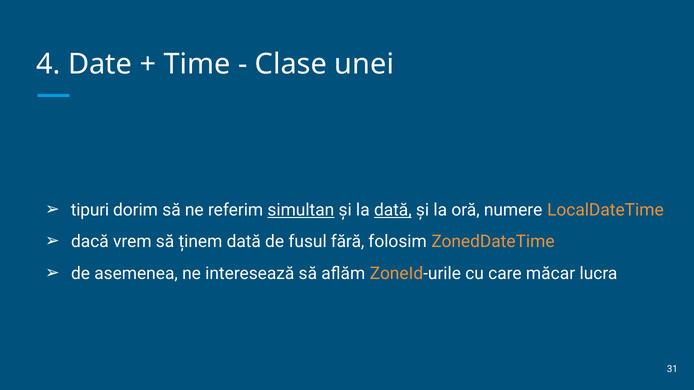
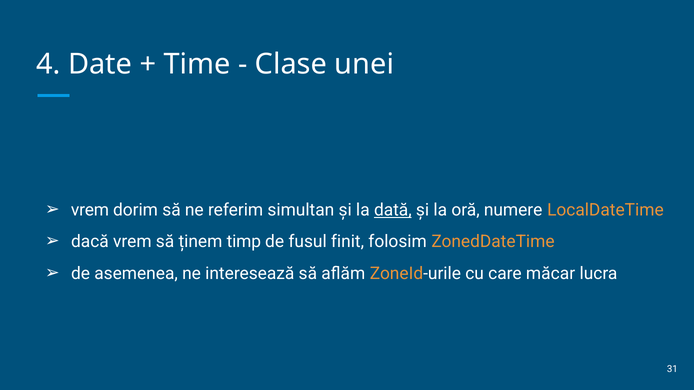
tipuri at (90, 210): tipuri -> vrem
simultan underline: present -> none
ținem dată: dată -> timp
fără: fără -> finit
